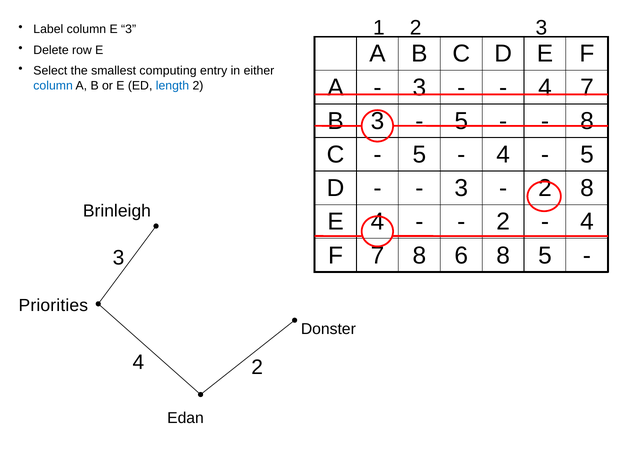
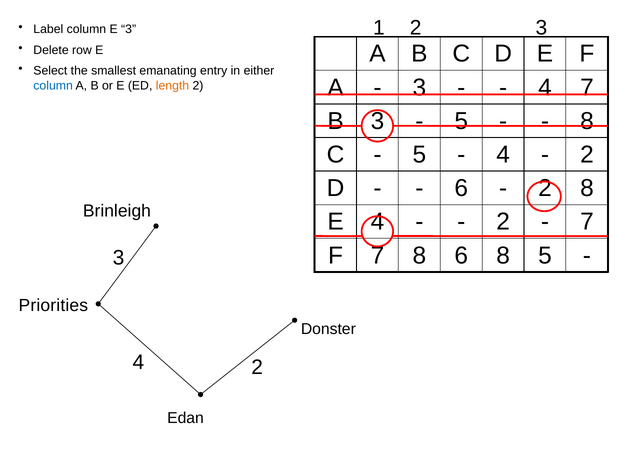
computing: computing -> emanating
length colour: blue -> orange
5 at (587, 155): 5 -> 2
3 at (461, 188): 3 -> 6
4 at (587, 222): 4 -> 7
